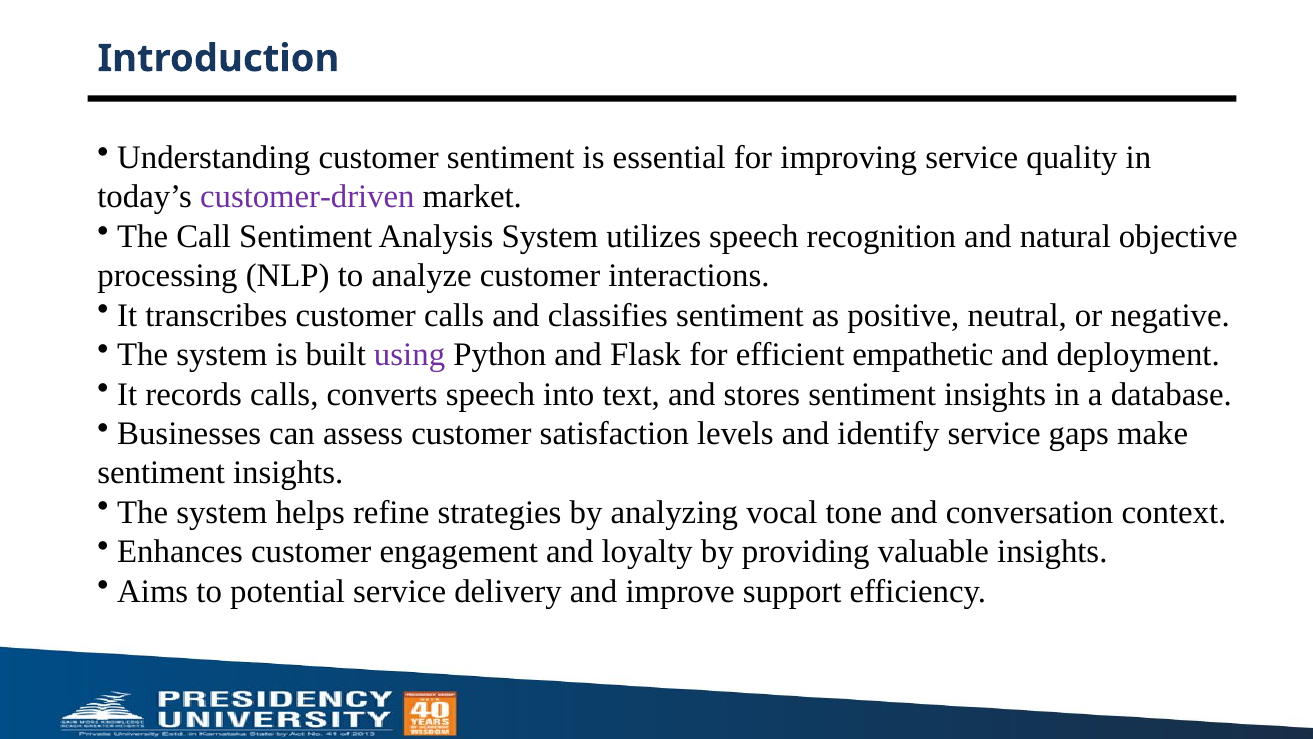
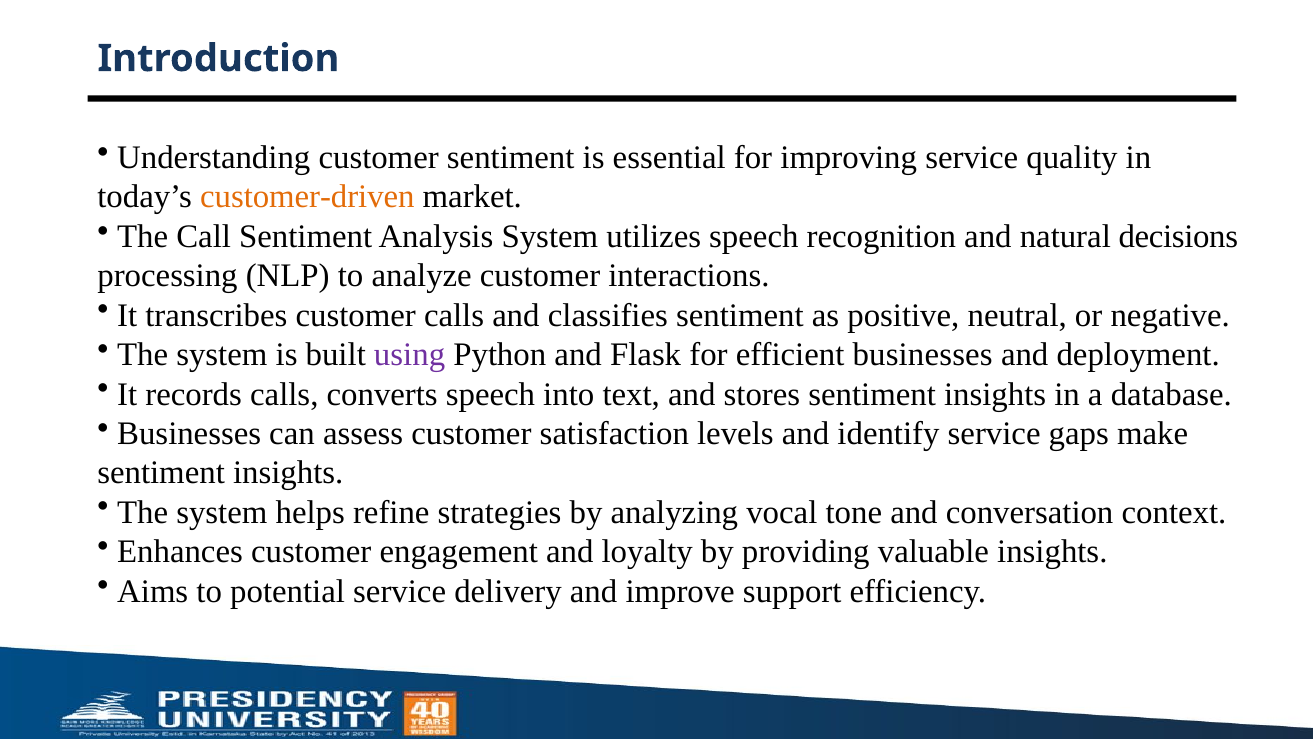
customer-driven colour: purple -> orange
objective: objective -> decisions
efficient empathetic: empathetic -> businesses
